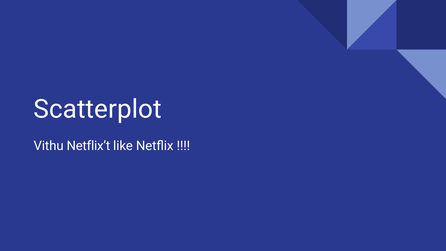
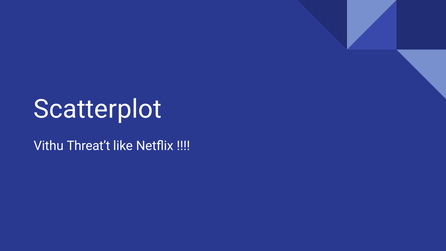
Netflix’t: Netflix’t -> Threat’t
